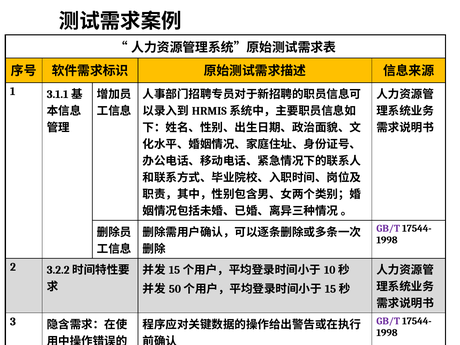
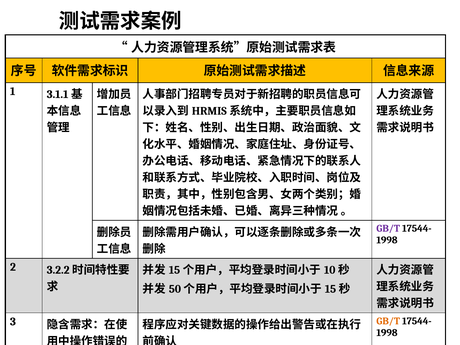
GB/T at (388, 321) colour: purple -> orange
